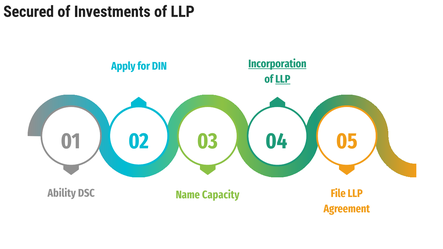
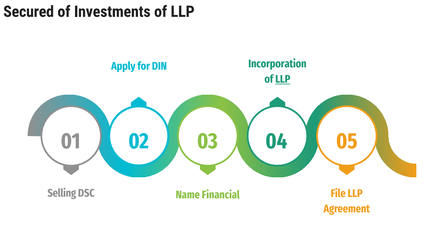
Incorporation underline: present -> none
Ability: Ability -> Selling
Capacity: Capacity -> Financial
